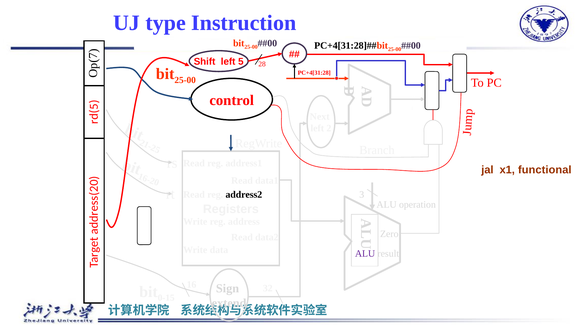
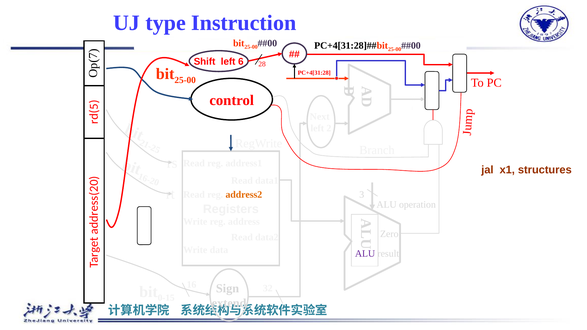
left 5: 5 -> 6
functional: functional -> structures
address2 colour: black -> orange
